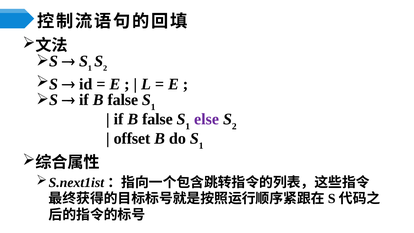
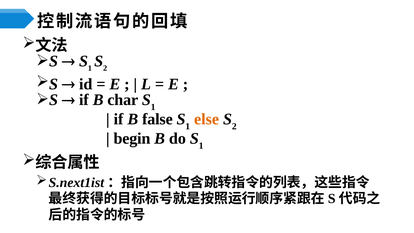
false at (123, 100): false -> char
else colour: purple -> orange
offset: offset -> begin
